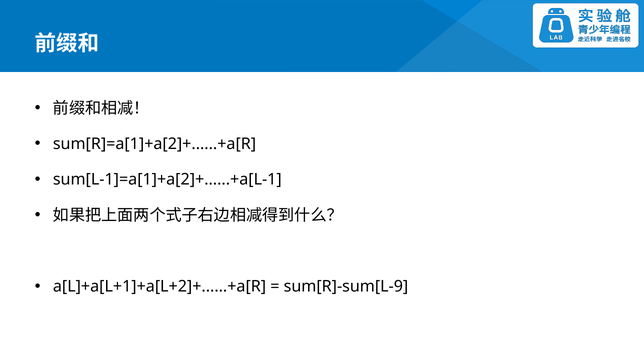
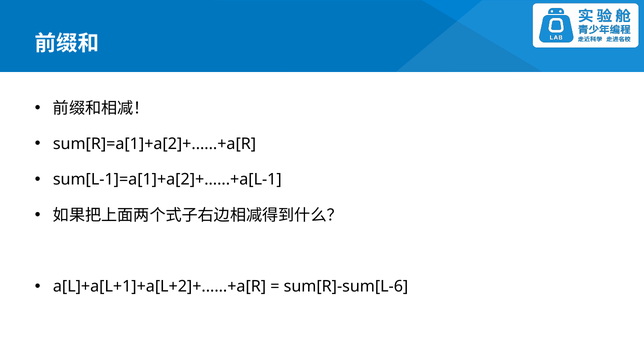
sum[R]-sum[L-9: sum[R]-sum[L-9 -> sum[R]-sum[L-6
